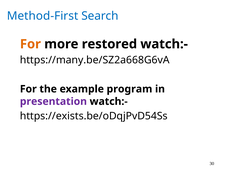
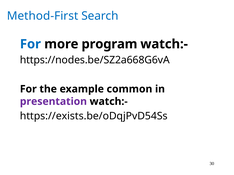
For at (30, 44) colour: orange -> blue
restored: restored -> program
https://many.be/SZ2a668G6vA: https://many.be/SZ2a668G6vA -> https://nodes.be/SZ2a668G6vA
program: program -> common
